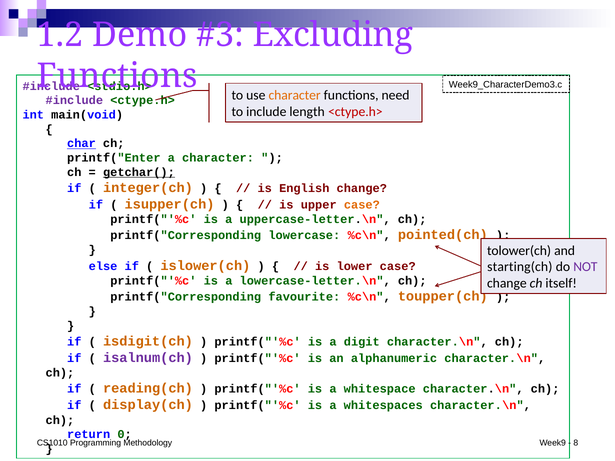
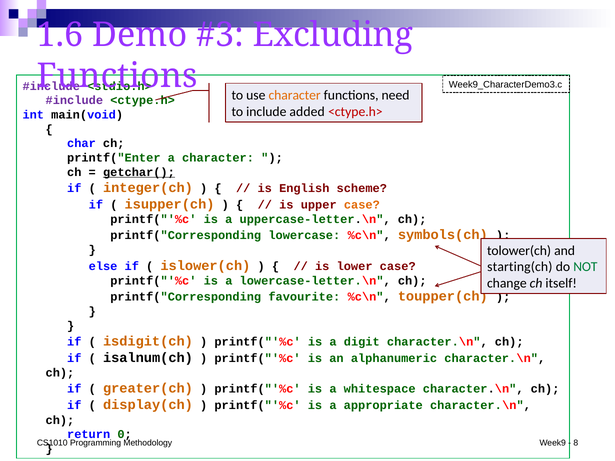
1.2: 1.2 -> 1.6
length: length -> added
char underline: present -> none
English change: change -> scheme
pointed(ch: pointed(ch -> symbols(ch
NOT colour: purple -> green
isalnum(ch colour: purple -> black
reading(ch: reading(ch -> greater(ch
whitespaces: whitespaces -> appropriate
